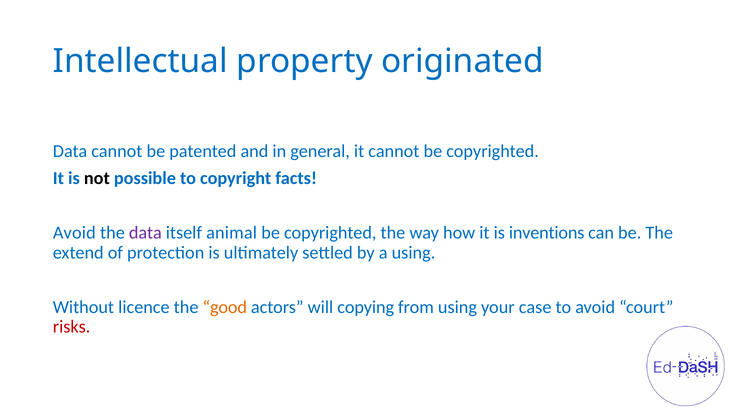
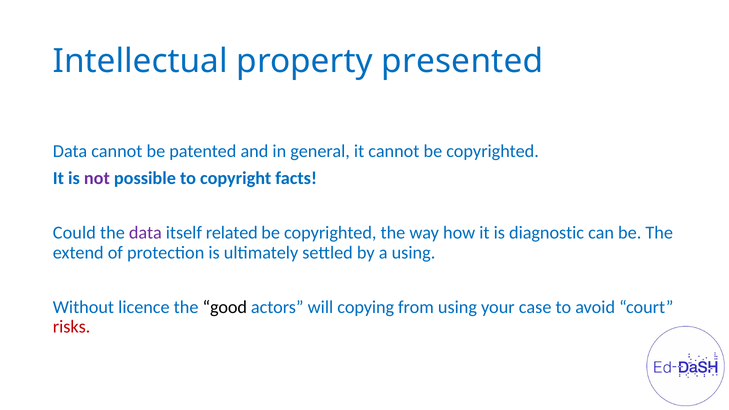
originated: originated -> presented
not colour: black -> purple
Avoid at (74, 233): Avoid -> Could
animal: animal -> related
inventions: inventions -> diagnostic
good colour: orange -> black
